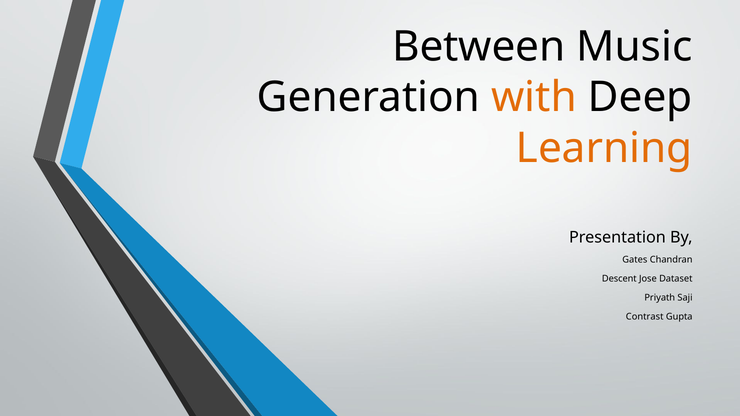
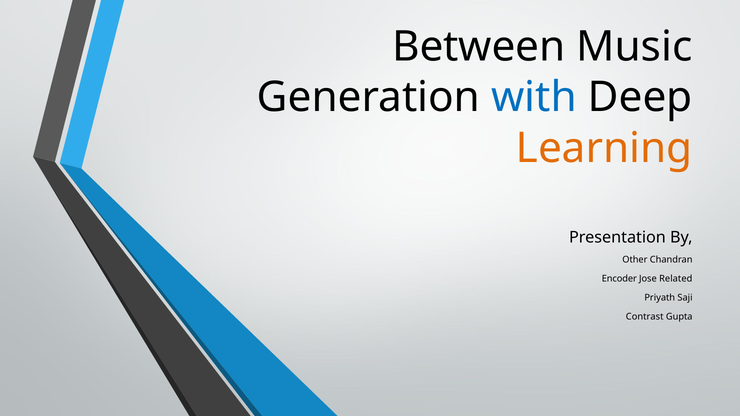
with colour: orange -> blue
Gates: Gates -> Other
Descent: Descent -> Encoder
Dataset: Dataset -> Related
